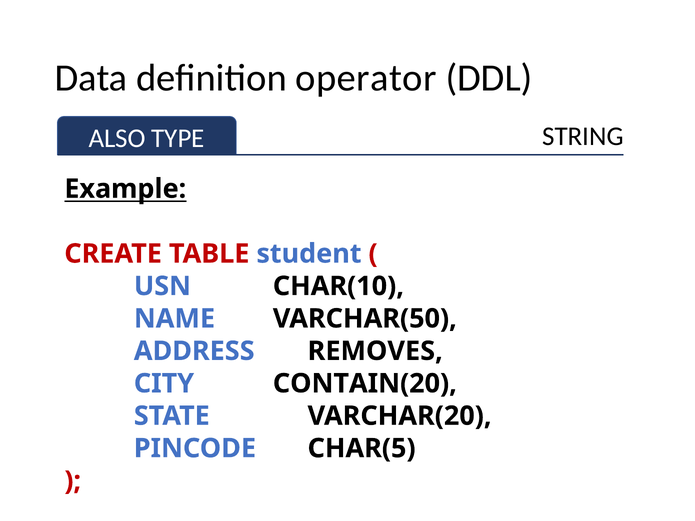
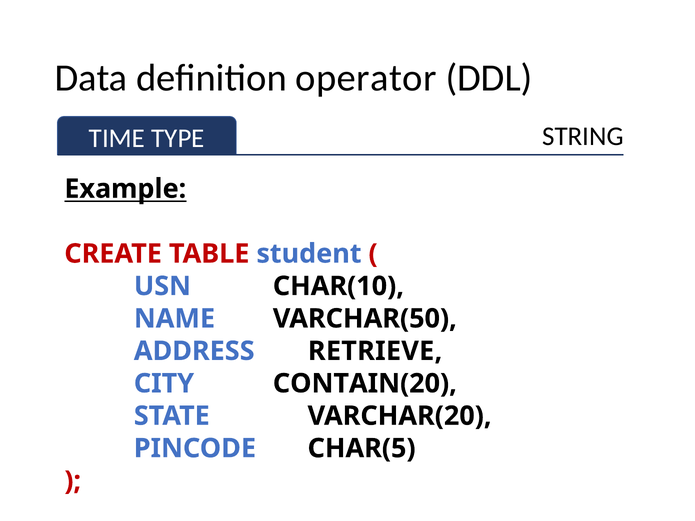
ALSO: ALSO -> TIME
REMOVES: REMOVES -> RETRIEVE
